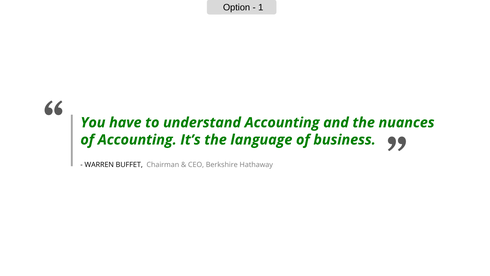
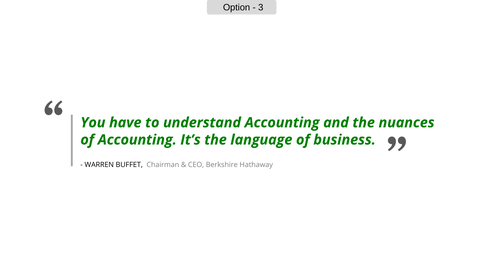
1: 1 -> 3
